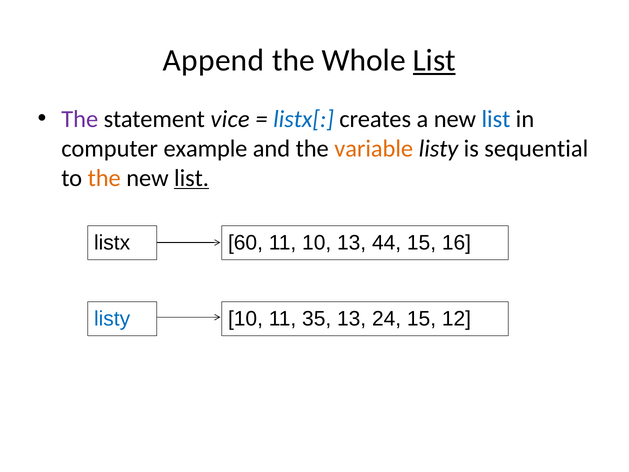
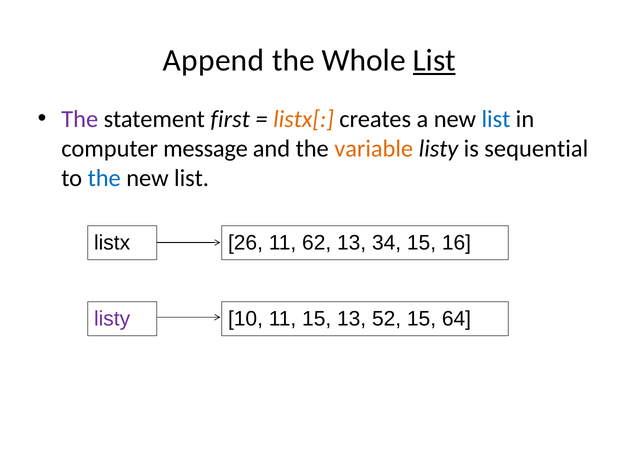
vice: vice -> first
listx[ colour: blue -> orange
example: example -> message
the at (104, 178) colour: orange -> blue
list at (192, 178) underline: present -> none
60: 60 -> 26
11 10: 10 -> 62
44: 44 -> 34
listy at (112, 319) colour: blue -> purple
11 35: 35 -> 15
24: 24 -> 52
12: 12 -> 64
